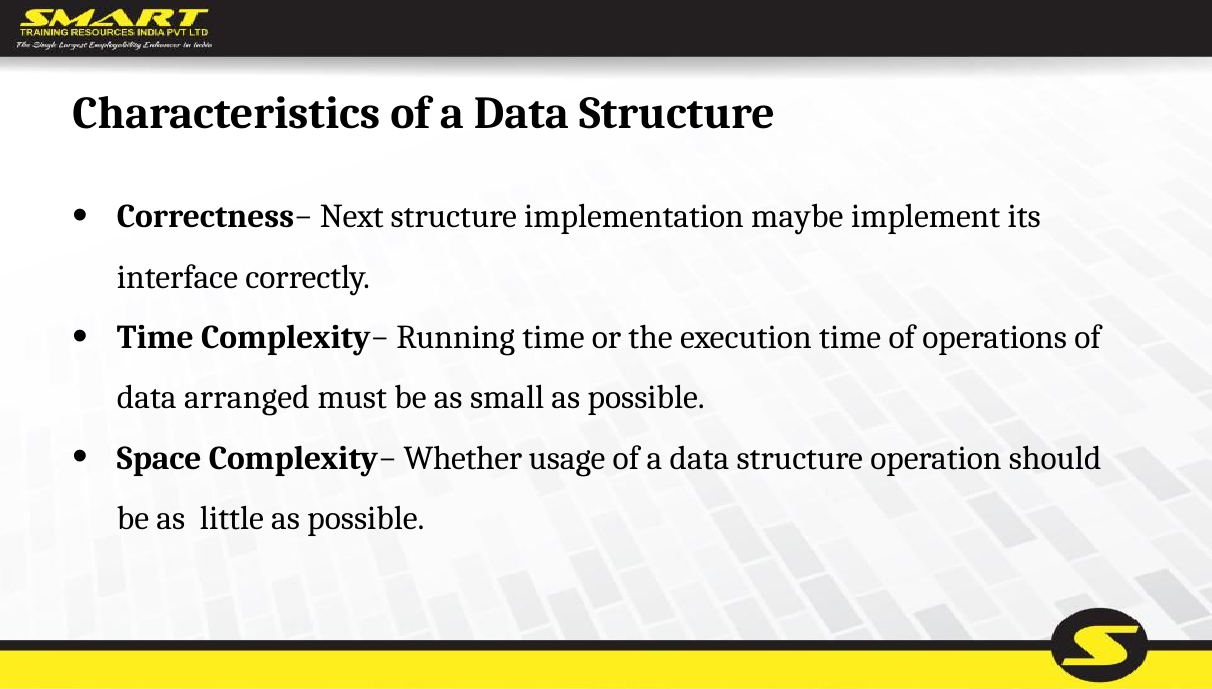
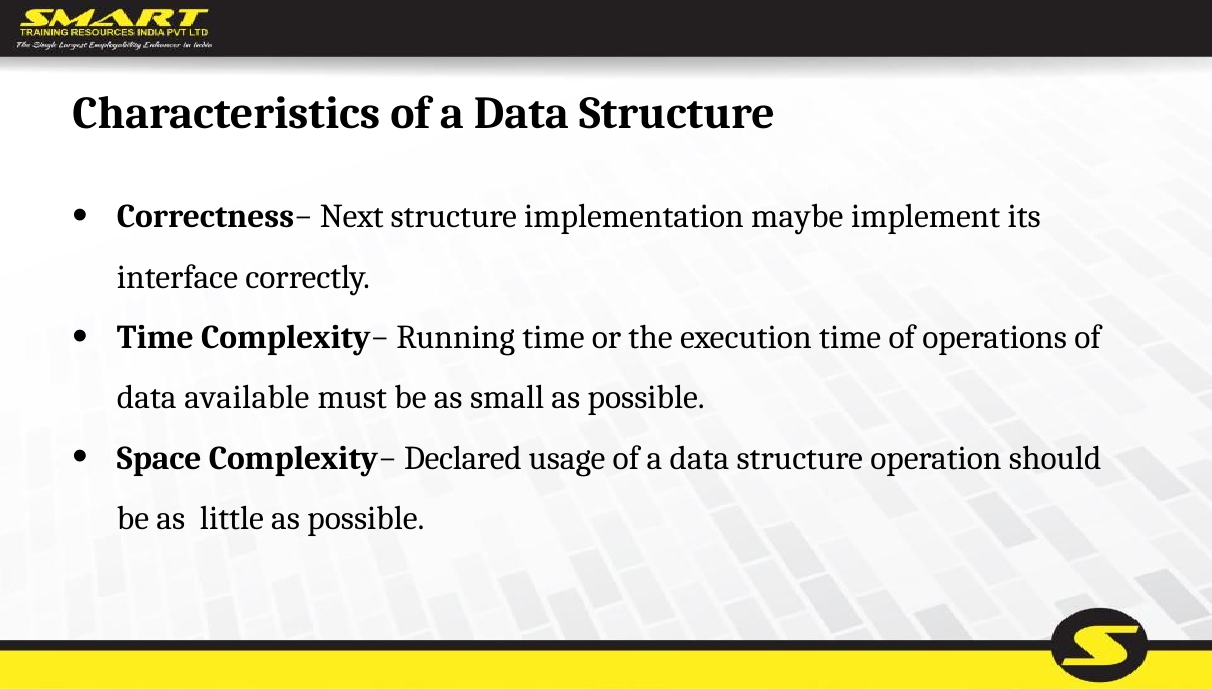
arranged: arranged -> available
Whether: Whether -> Declared
